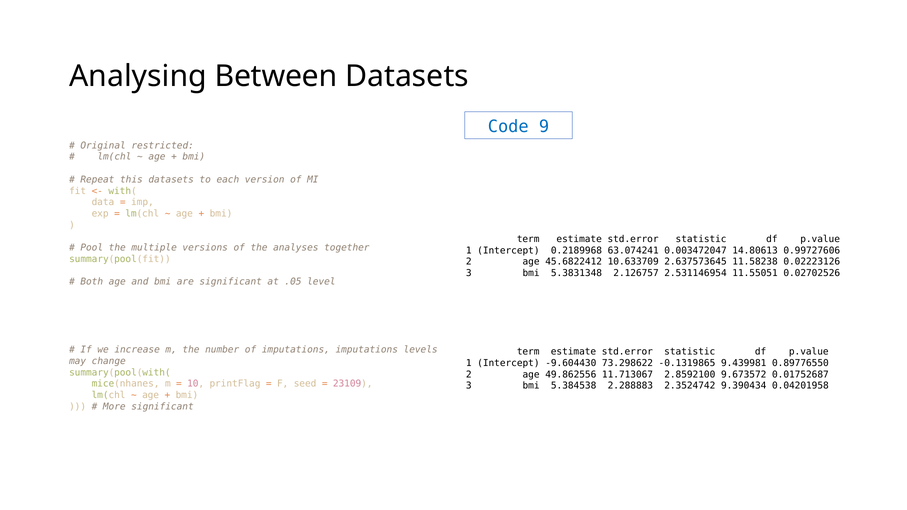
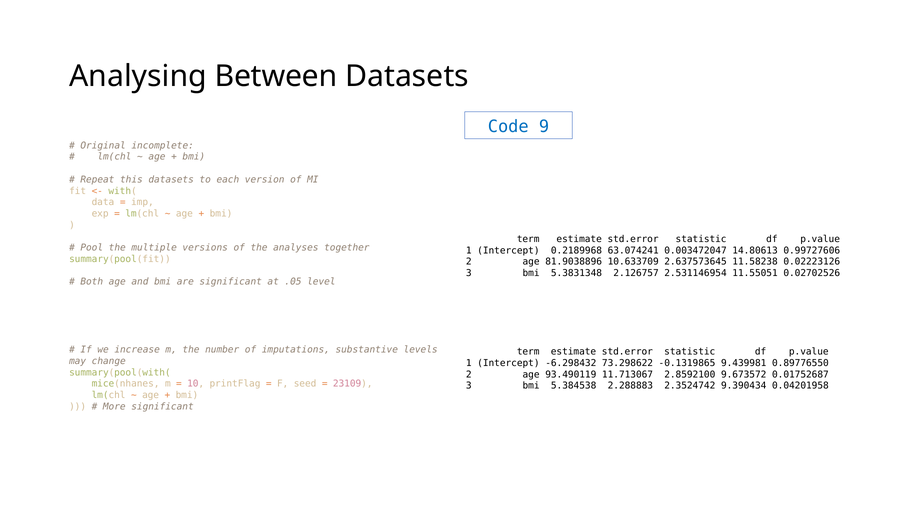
restricted: restricted -> incomplete
45.6822412: 45.6822412 -> 81.9038896
imputations imputations: imputations -> substantive
-9.604430: -9.604430 -> -6.298432
49.862556: 49.862556 -> 93.490119
